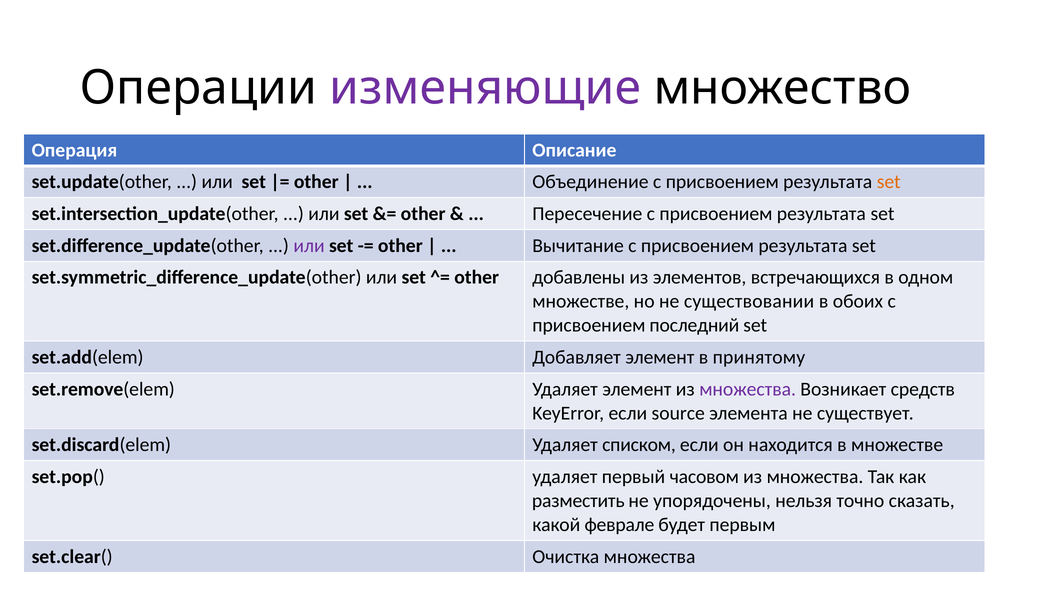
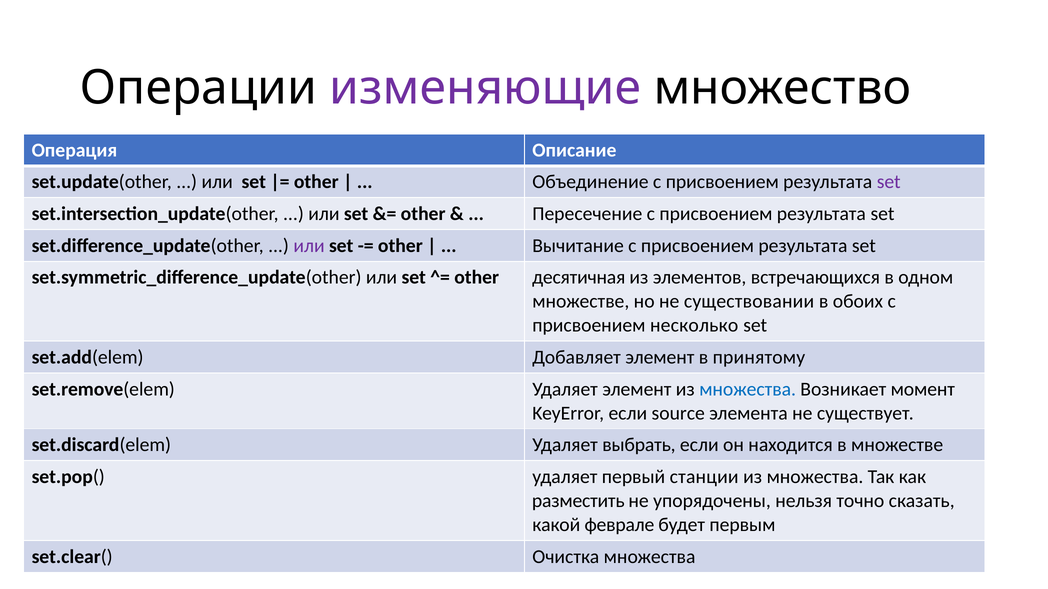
set at (889, 182) colour: orange -> purple
добавлены: добавлены -> десятичная
последний: последний -> несколько
множества at (748, 389) colour: purple -> blue
средств: средств -> момент
списком: списком -> выбрать
часовом: часовом -> станции
